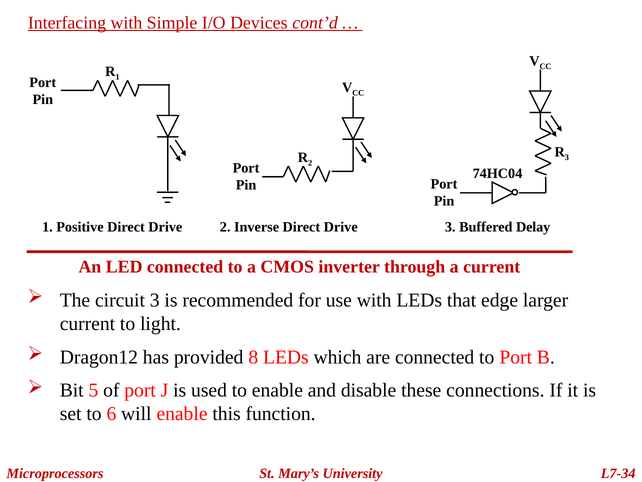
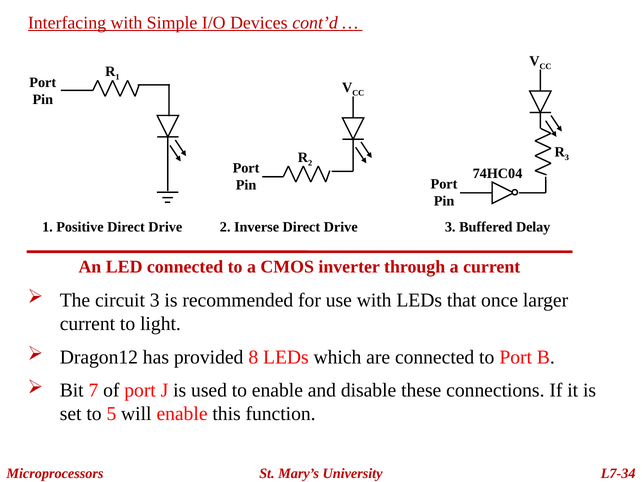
edge: edge -> once
5: 5 -> 7
6: 6 -> 5
